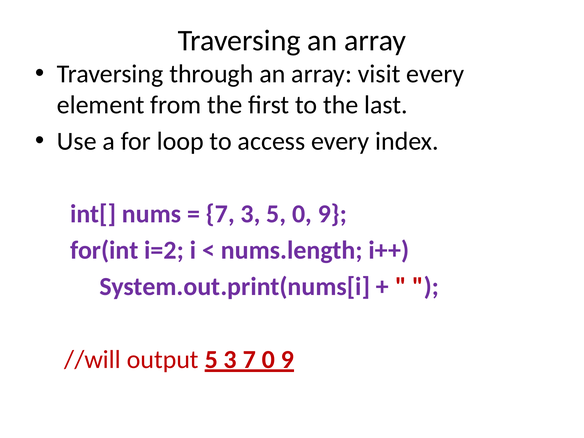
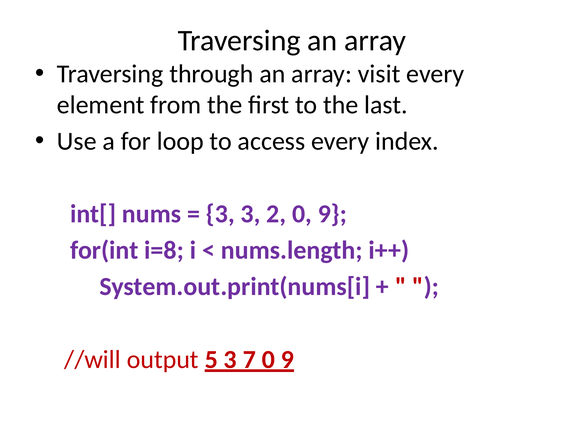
7 at (220, 214): 7 -> 3
3 5: 5 -> 2
i=2: i=2 -> i=8
